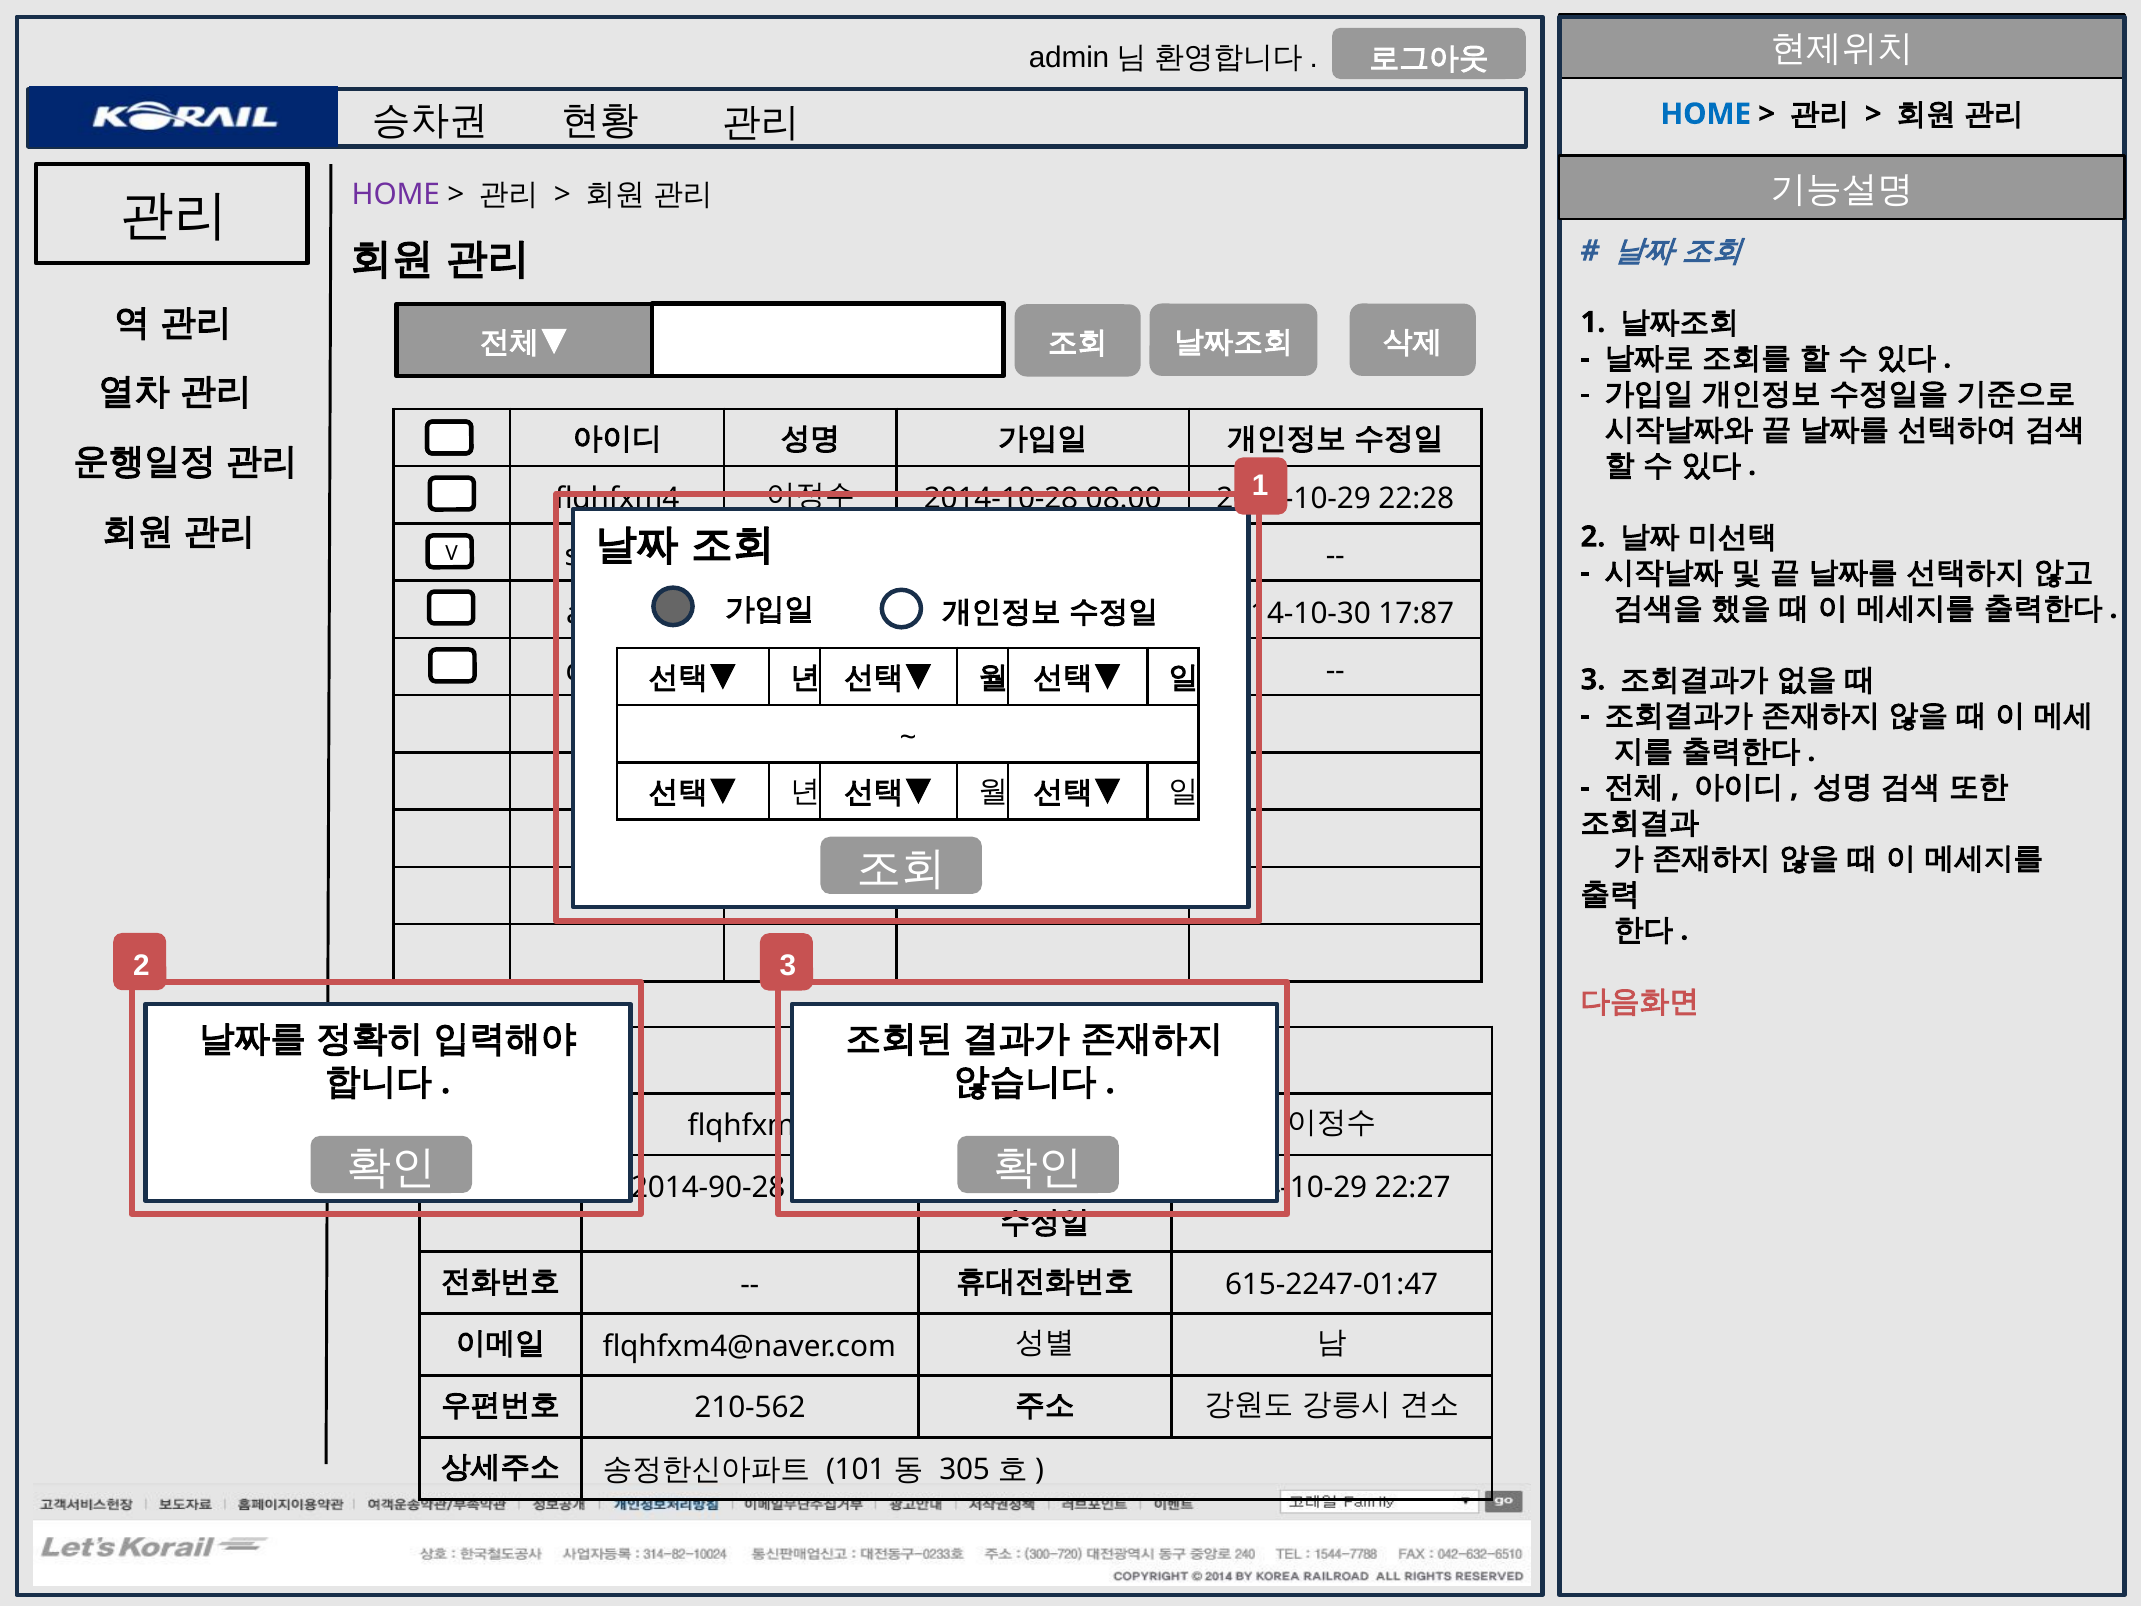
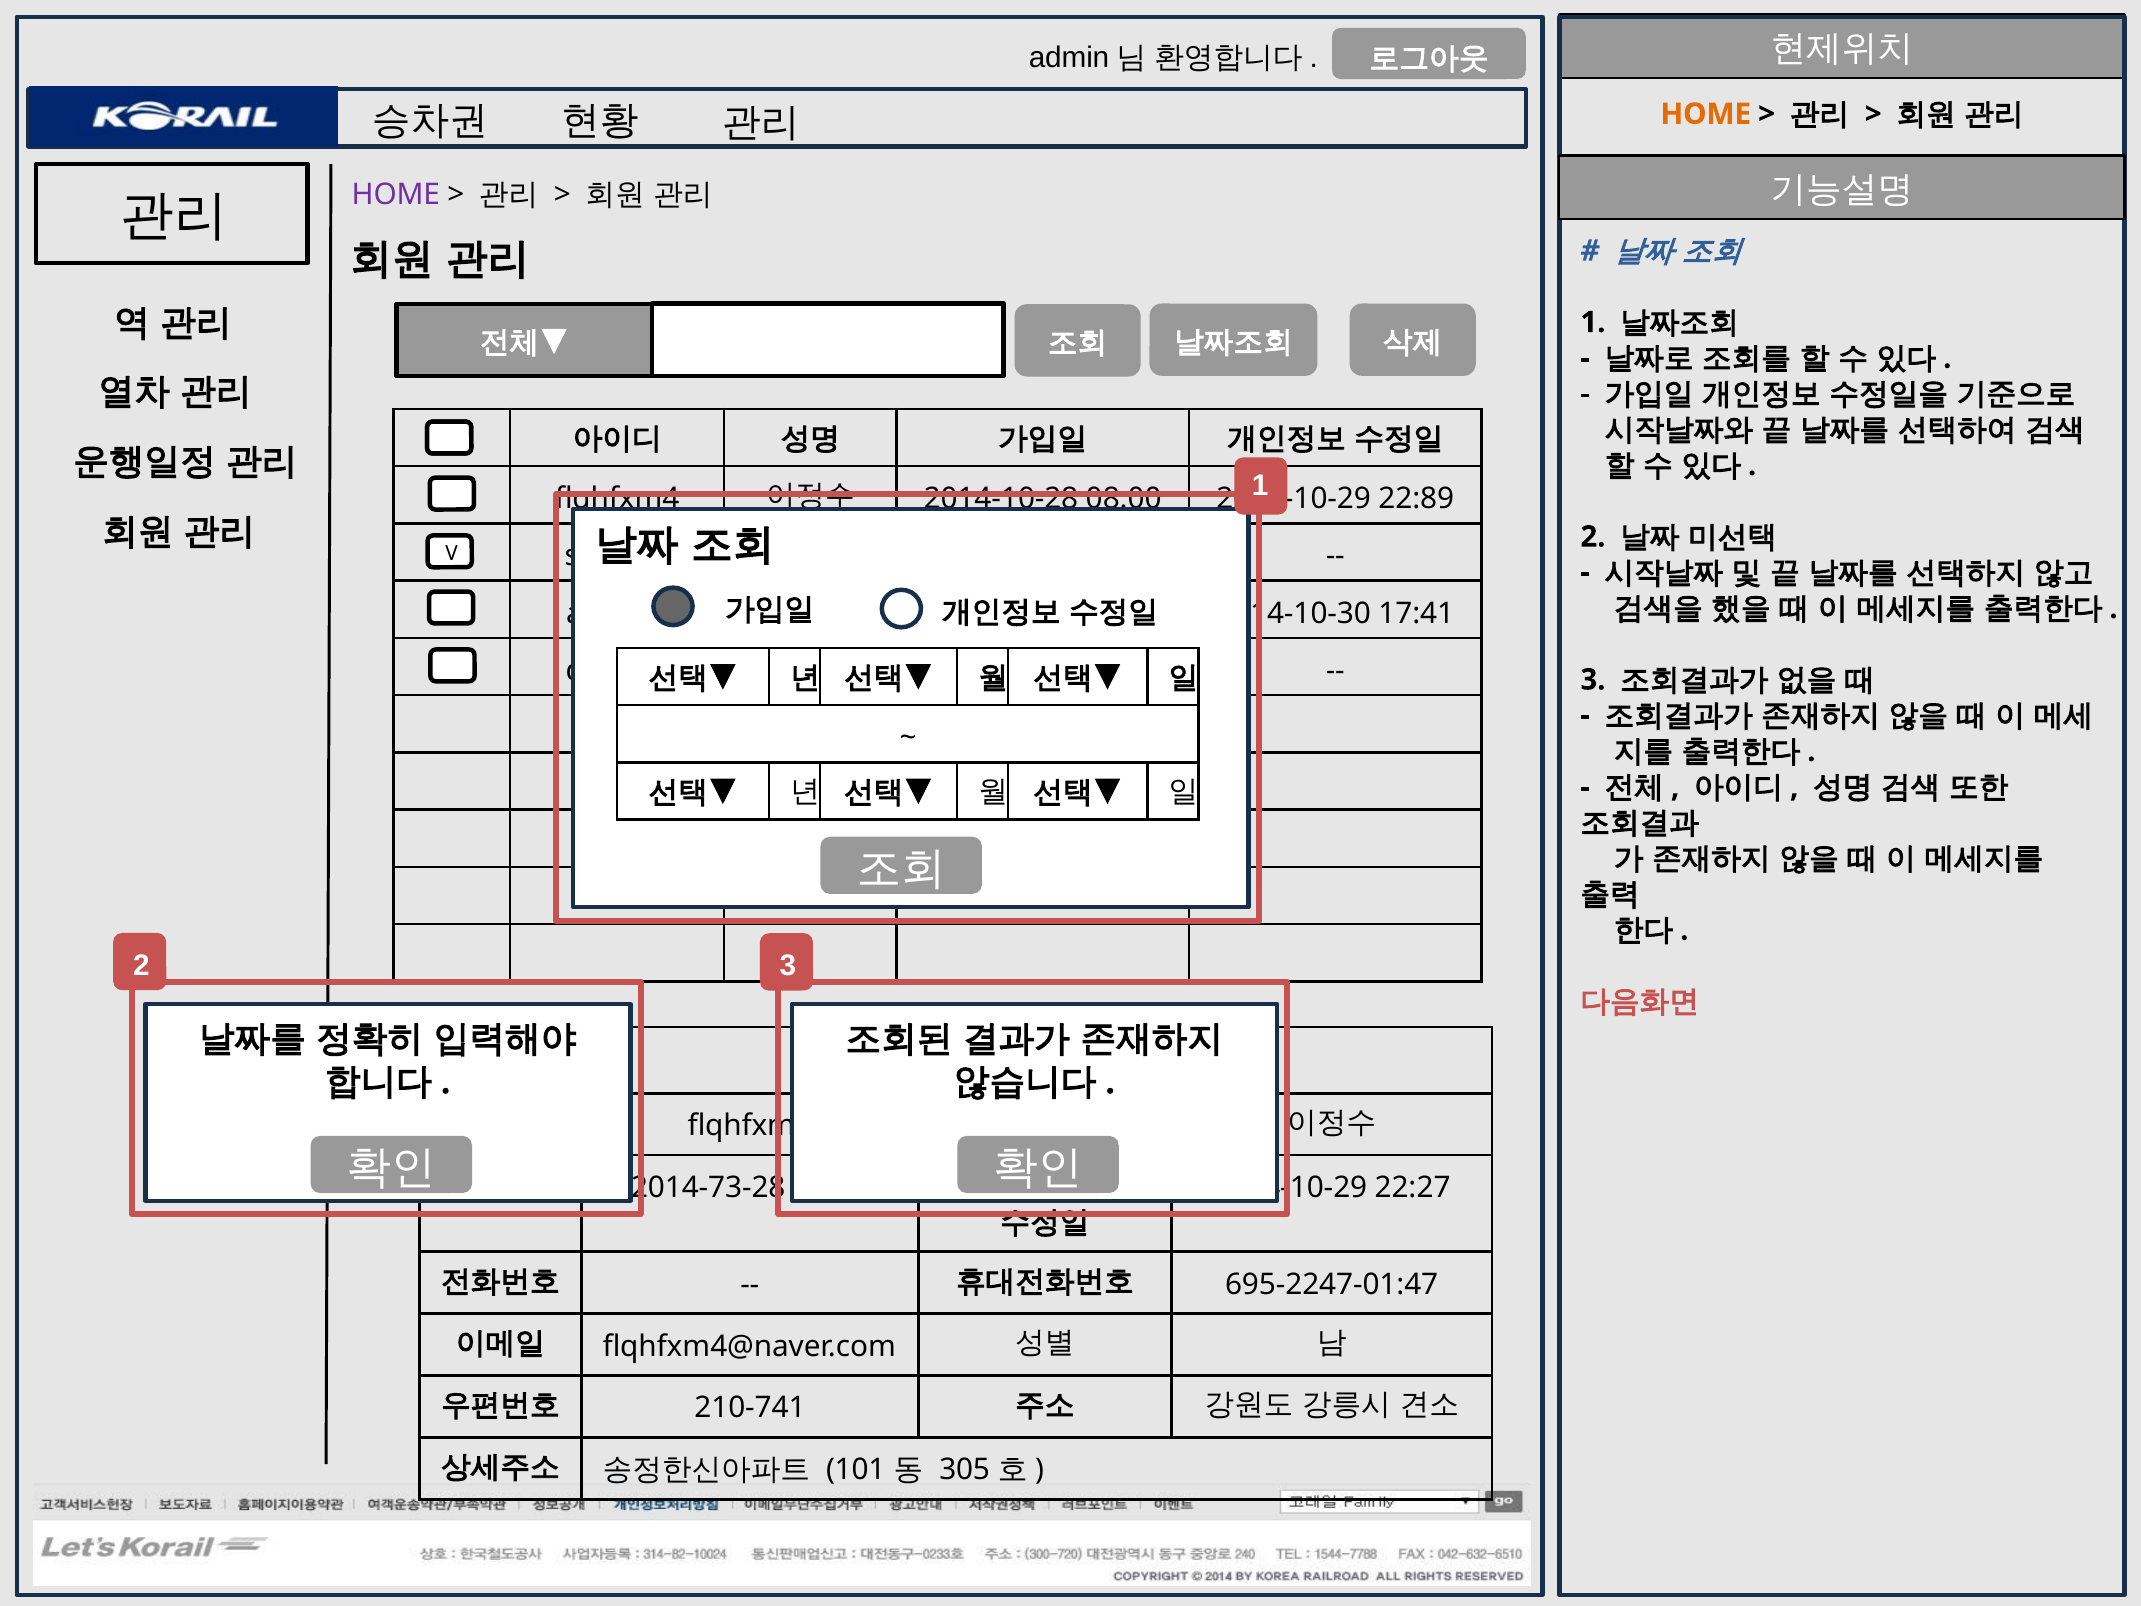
HOME at (1706, 114) colour: blue -> orange
22:28: 22:28 -> 22:89
17:87: 17:87 -> 17:41
2014-90-28: 2014-90-28 -> 2014-73-28
615-2247-01:47: 615-2247-01:47 -> 695-2247-01:47
210-562: 210-562 -> 210-741
